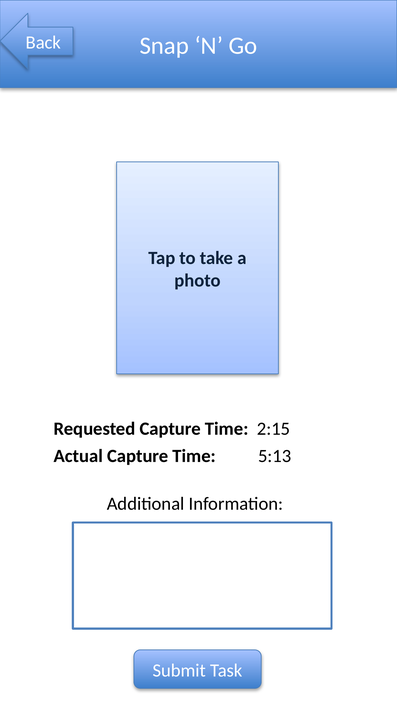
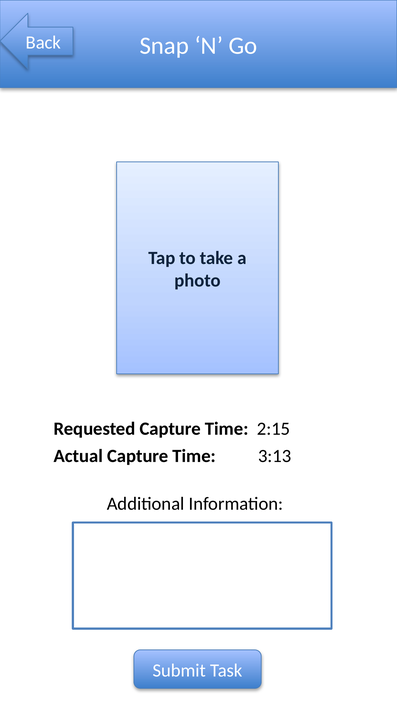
5:13: 5:13 -> 3:13
